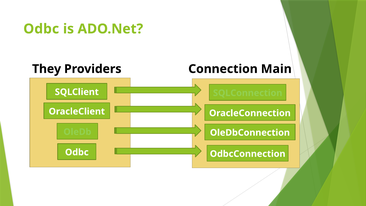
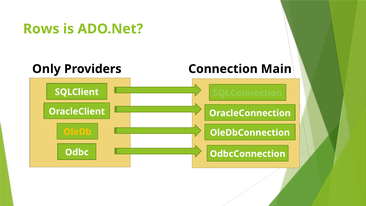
Odbc at (41, 29): Odbc -> Rows
They: They -> Only
OleDb colour: light green -> yellow
